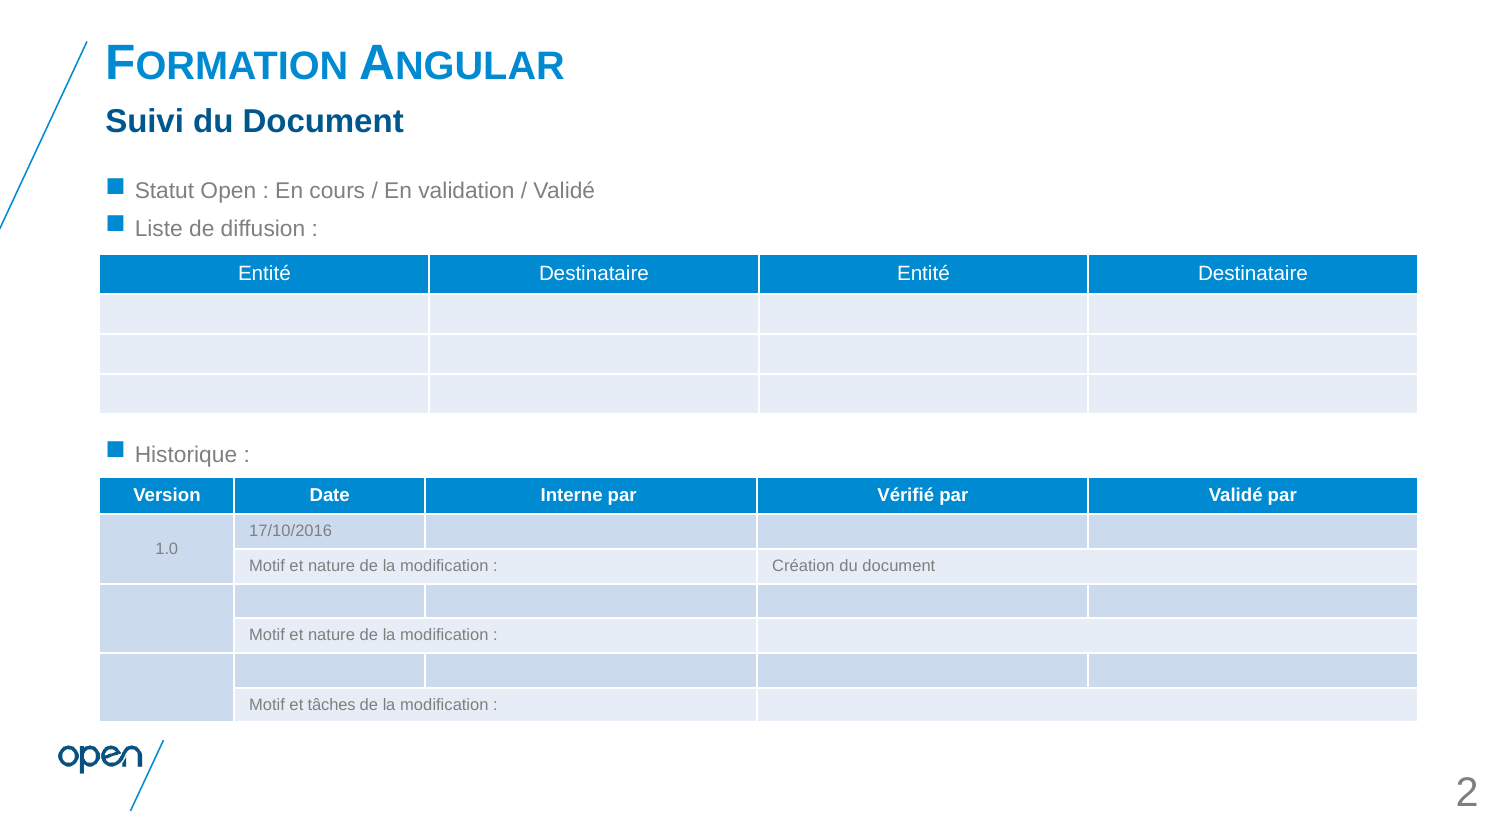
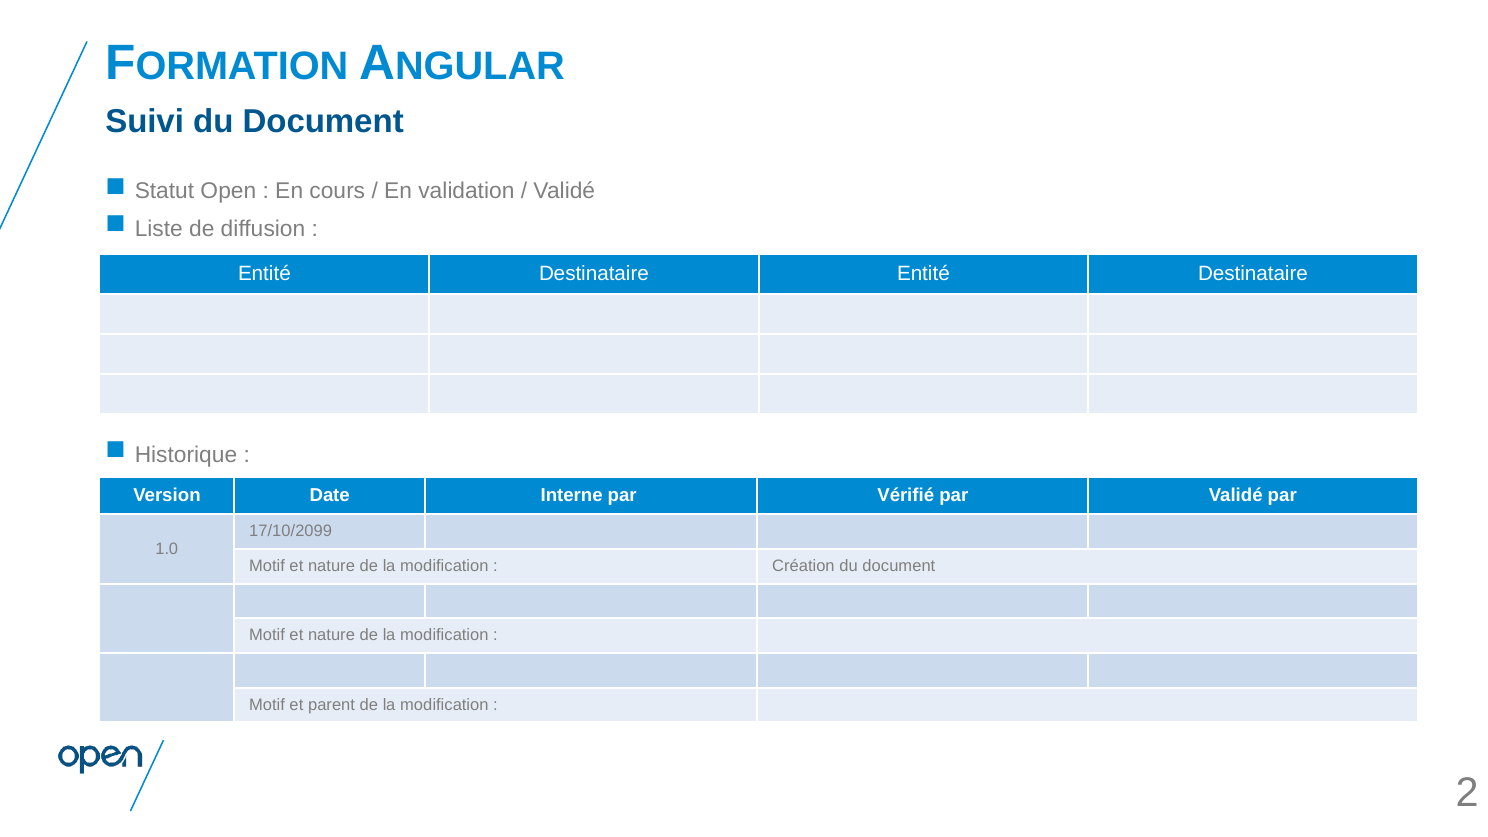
17/10/2016: 17/10/2016 -> 17/10/2099
tâches: tâches -> parent
